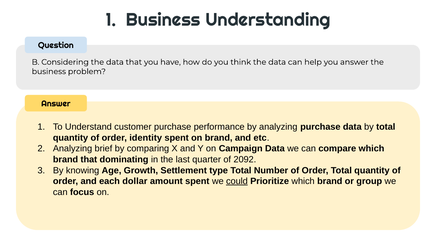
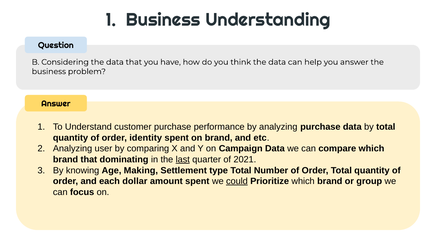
brief: brief -> user
last underline: none -> present
2092: 2092 -> 2021
Growth: Growth -> Making
